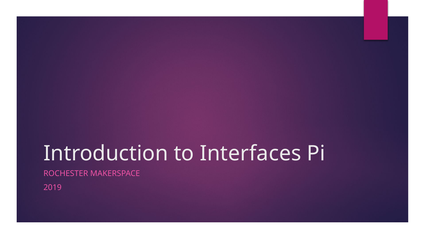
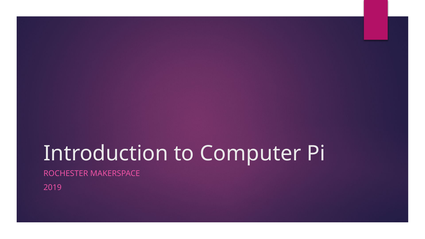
Interfaces: Interfaces -> Computer
